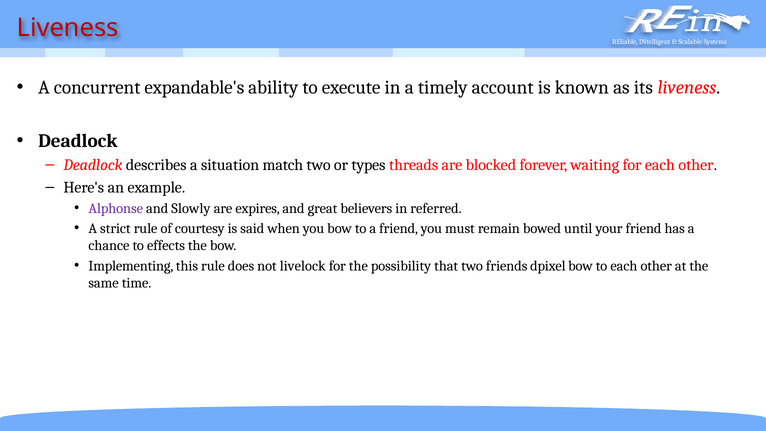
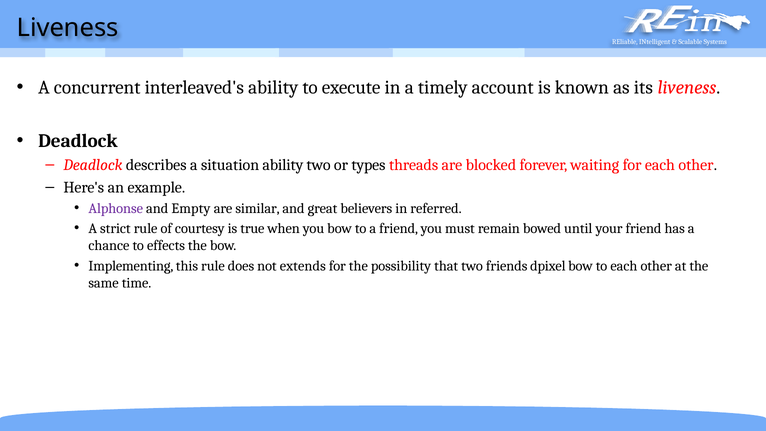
Liveness at (68, 28) colour: red -> black
expandable's: expandable's -> interleaved's
situation match: match -> ability
Slowly: Slowly -> Empty
expires: expires -> similar
said: said -> true
livelock: livelock -> extends
